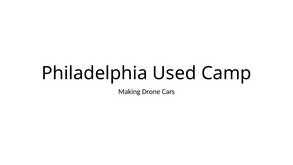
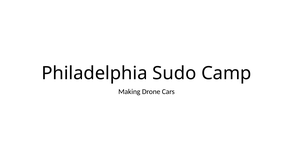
Used: Used -> Sudo
